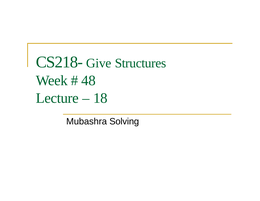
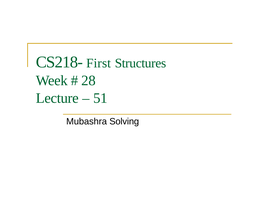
Give: Give -> First
48: 48 -> 28
18: 18 -> 51
